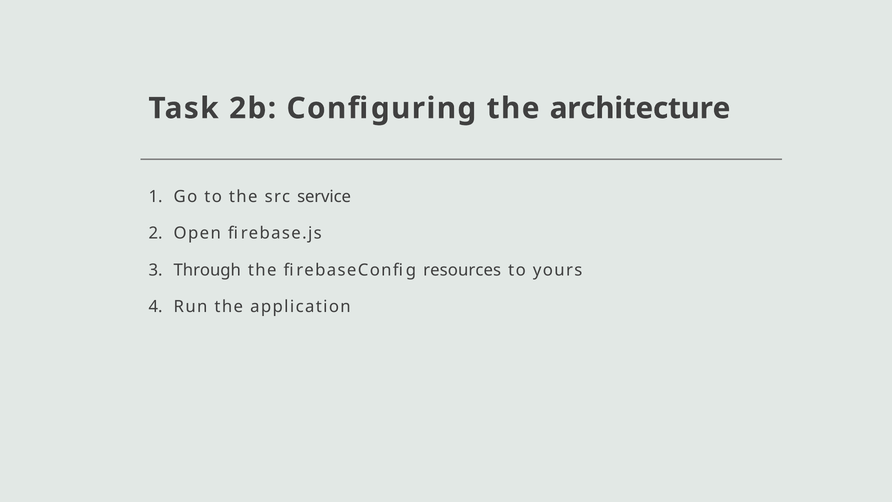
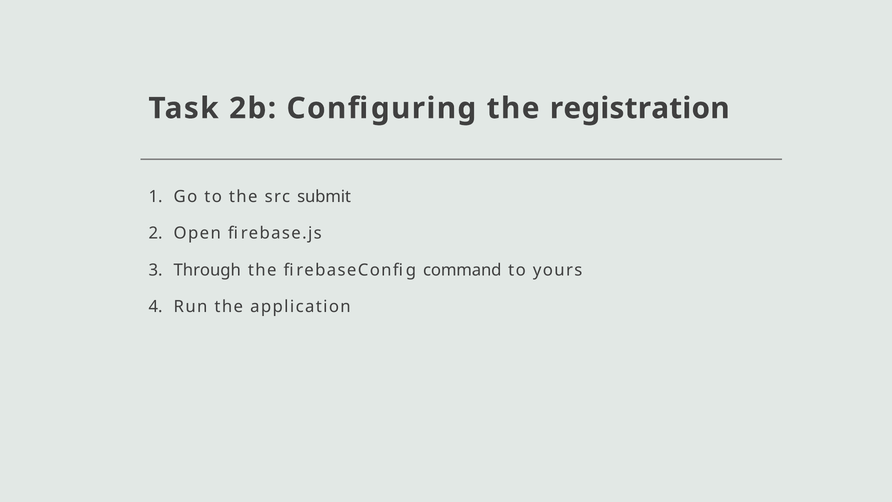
architecture: architecture -> registration
service: service -> submit
resources: resources -> command
